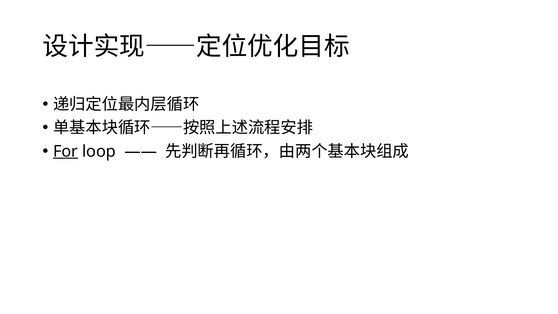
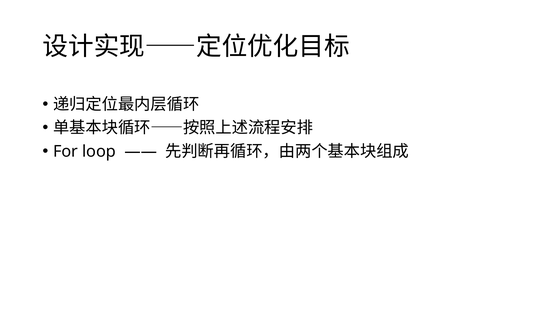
For underline: present -> none
